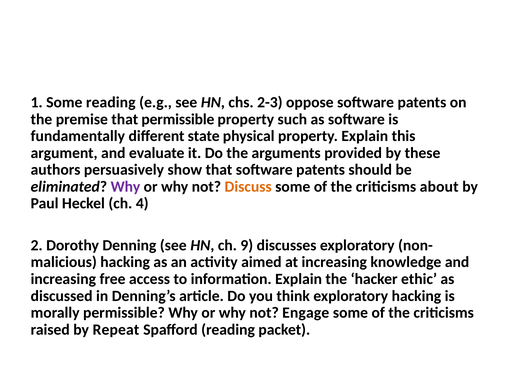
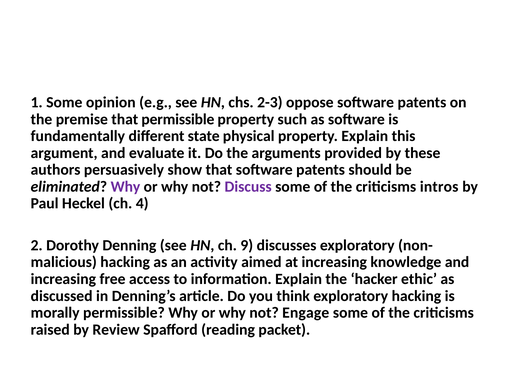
Some reading: reading -> opinion
Discuss colour: orange -> purple
about: about -> intros
Repeat: Repeat -> Review
